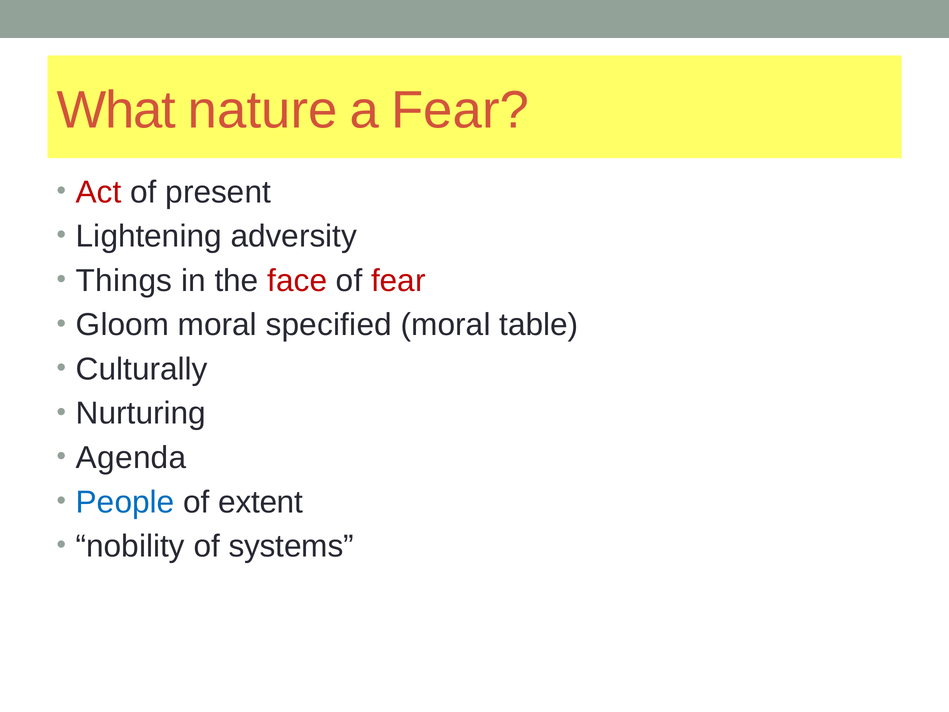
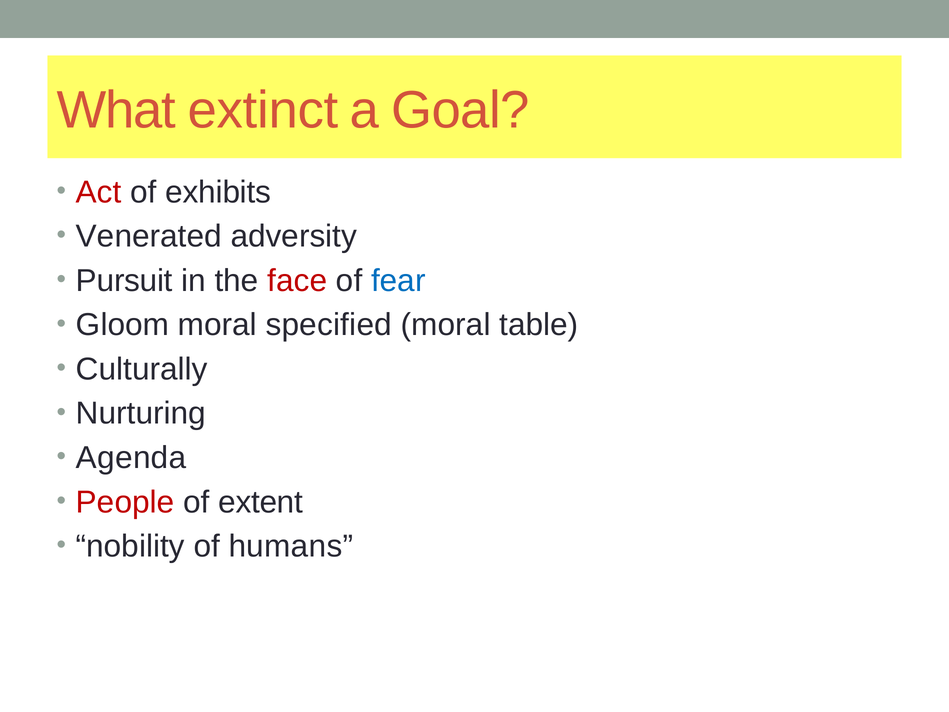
nature: nature -> extinct
a Fear: Fear -> Goal
present: present -> exhibits
Lightening: Lightening -> Venerated
Things: Things -> Pursuit
fear at (398, 281) colour: red -> blue
People colour: blue -> red
systems: systems -> humans
